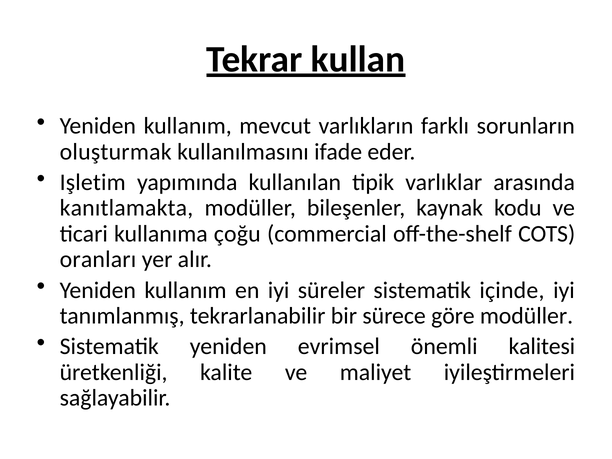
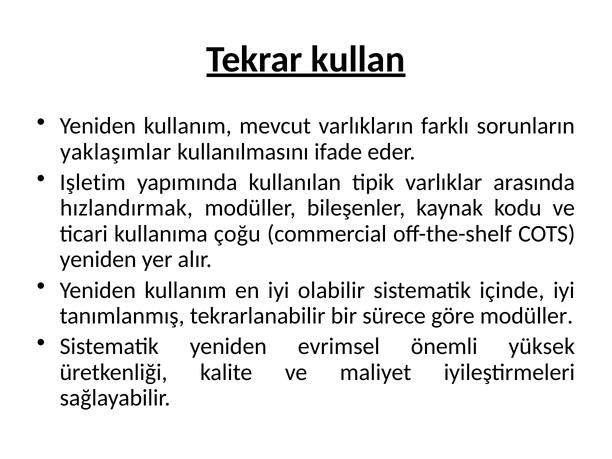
oluşturmak: oluşturmak -> yaklaşımlar
kanıtlamakta: kanıtlamakta -> hızlandırmak
oranları at (98, 260): oranları -> yeniden
süreler: süreler -> olabilir
kalitesi: kalitesi -> yüksek
